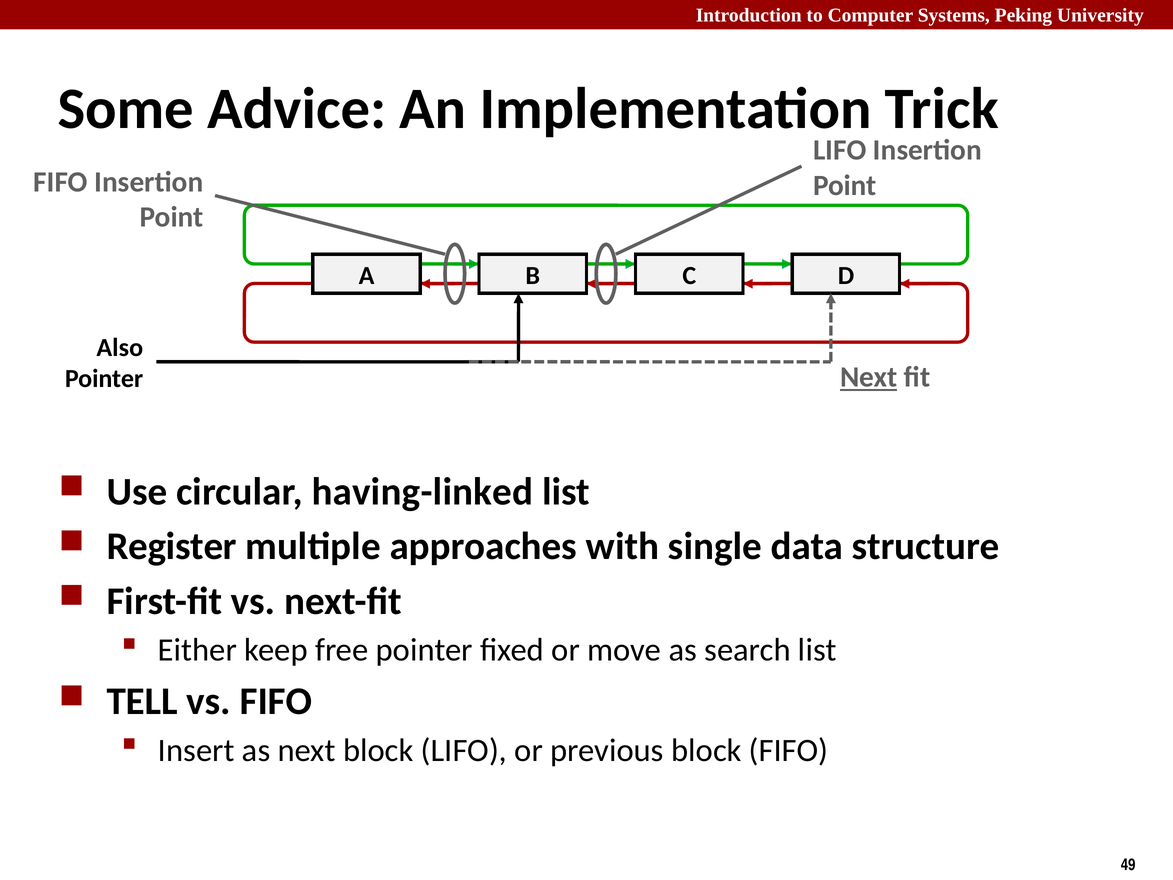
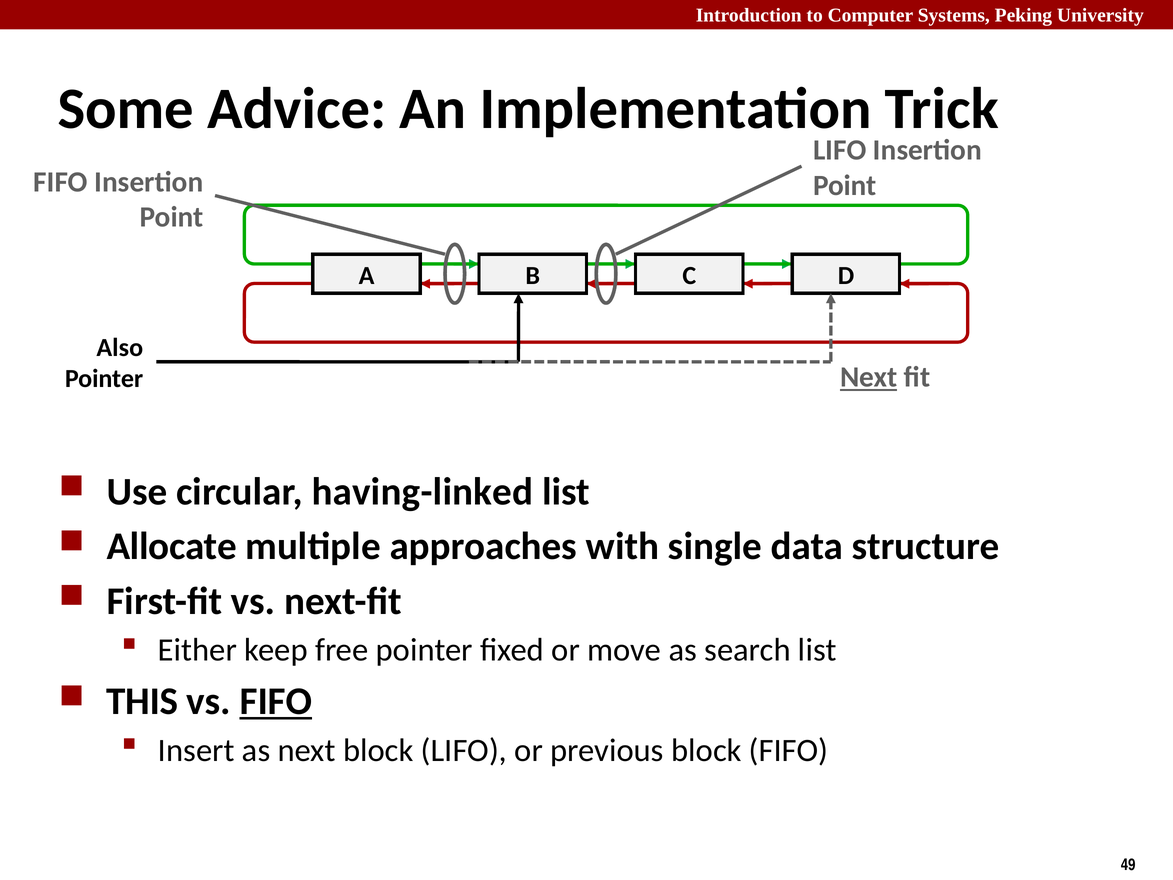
Register: Register -> Allocate
TELL: TELL -> THIS
FIFO at (276, 701) underline: none -> present
